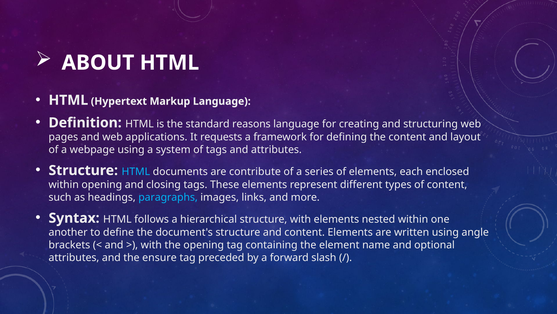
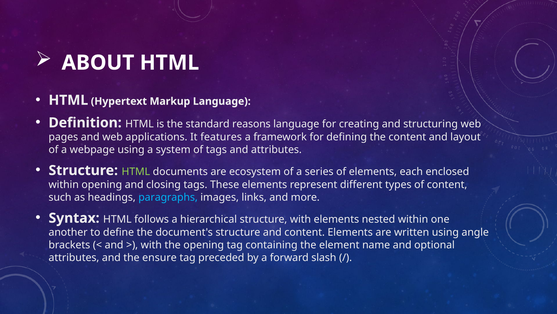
requests: requests -> features
HTML at (136, 171) colour: light blue -> light green
contribute: contribute -> ecosystem
